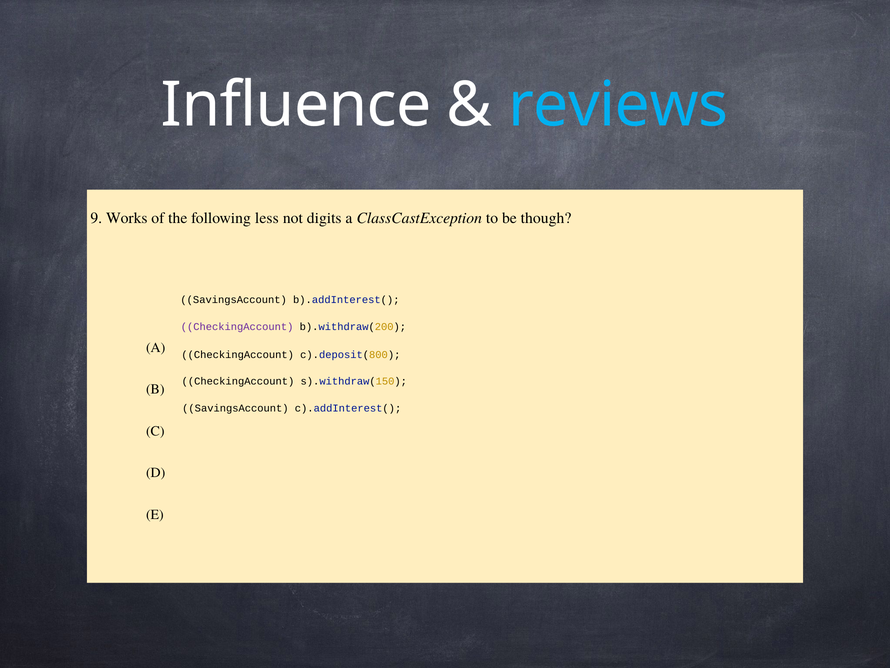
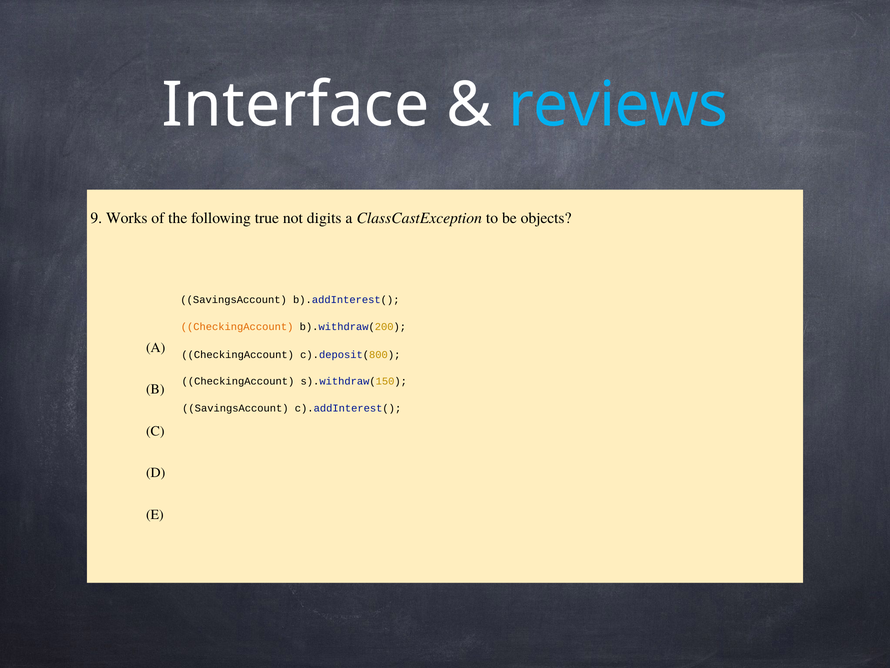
Influence: Influence -> Interface
less: less -> true
though: though -> objects
CheckingAccount at (237, 326) colour: purple -> orange
